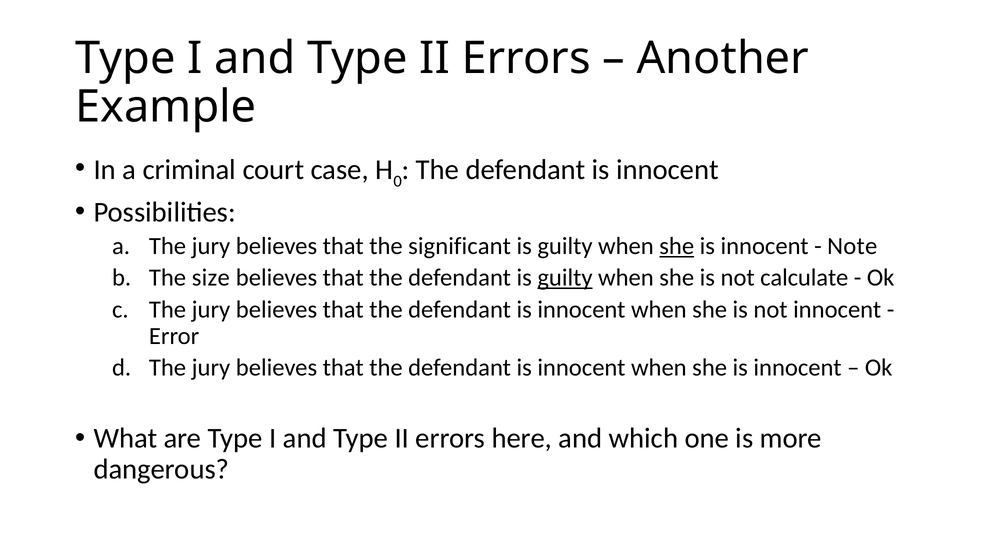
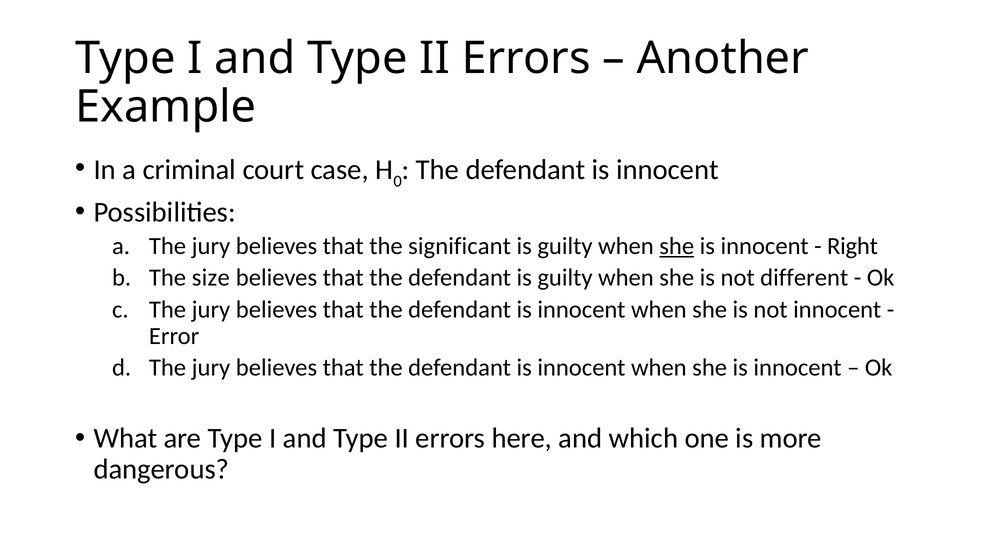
Note: Note -> Right
guilty at (565, 278) underline: present -> none
calculate: calculate -> different
